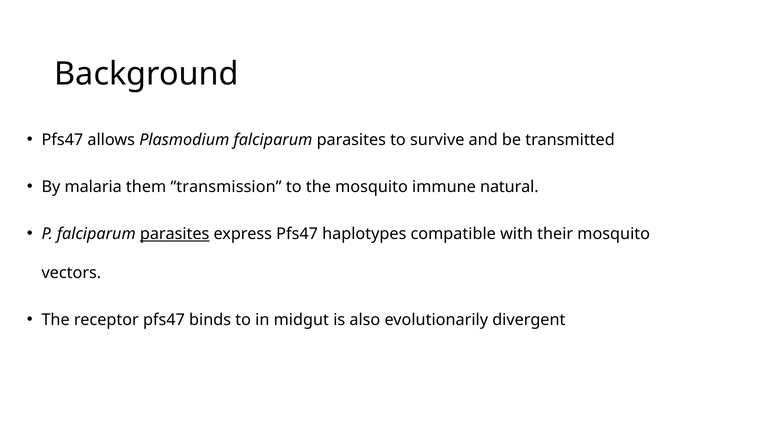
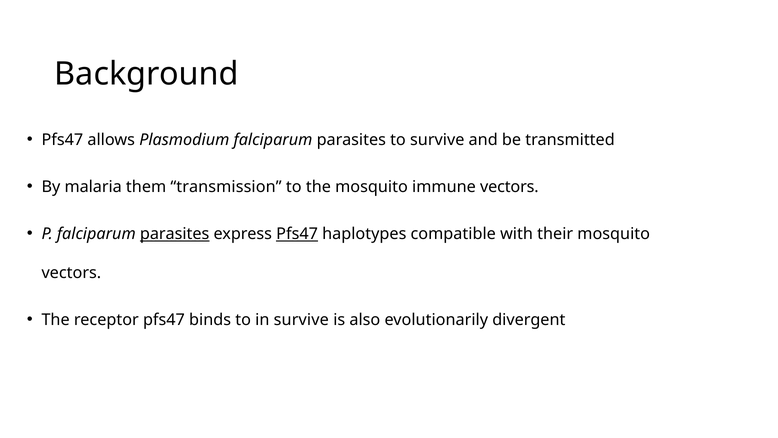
immune natural: natural -> vectors
Pfs47 at (297, 234) underline: none -> present
in midgut: midgut -> survive
